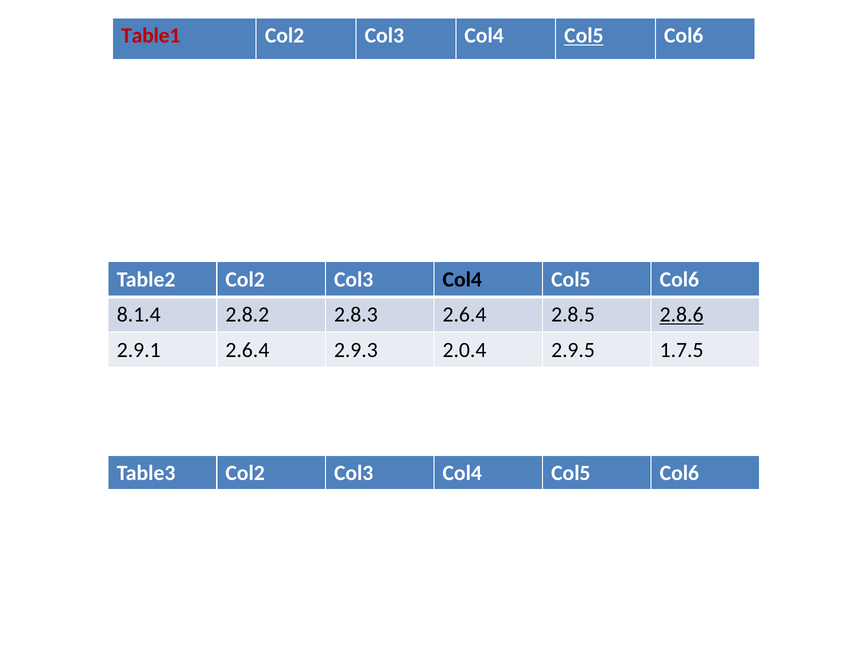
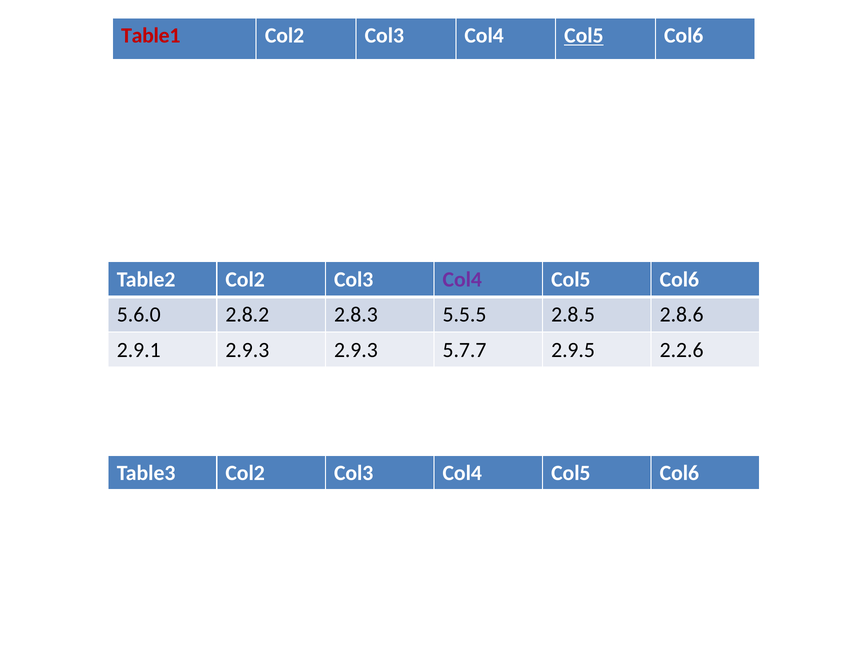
Col4 at (462, 280) colour: black -> purple
8.1.4: 8.1.4 -> 5.6.0
2.8.3 2.6.4: 2.6.4 -> 5.5.5
2.8.6 underline: present -> none
2.9.1 2.6.4: 2.6.4 -> 2.9.3
2.0.4: 2.0.4 -> 5.7.7
1.7.5: 1.7.5 -> 2.2.6
